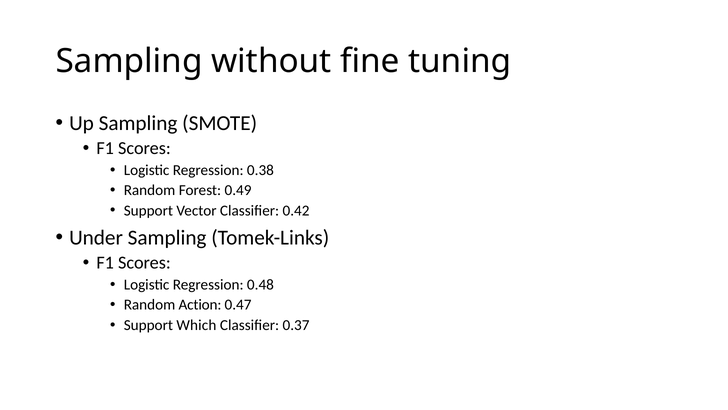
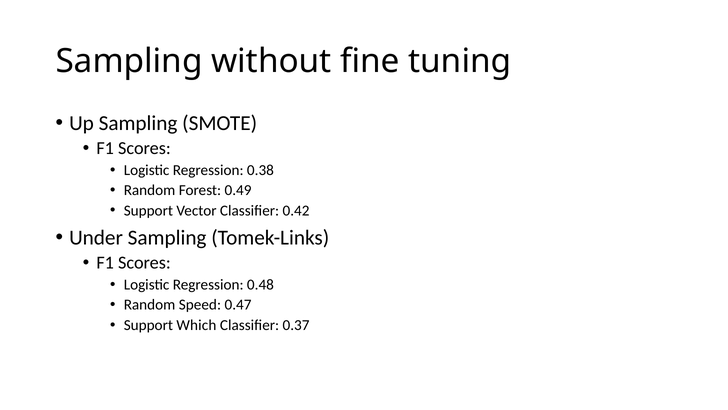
Action: Action -> Speed
